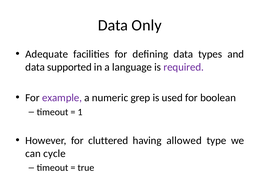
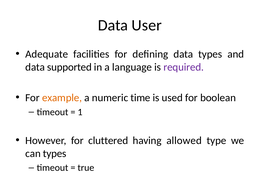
Only: Only -> User
example colour: purple -> orange
grep: grep -> time
can cycle: cycle -> types
